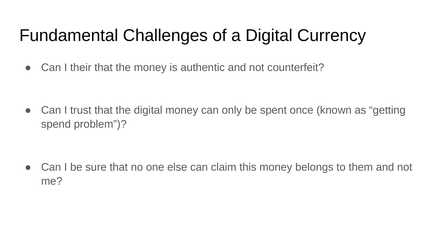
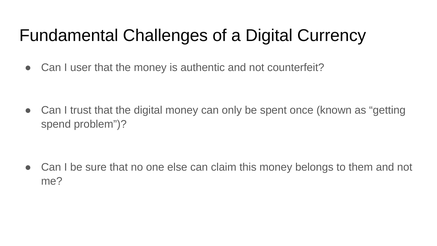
their: their -> user
